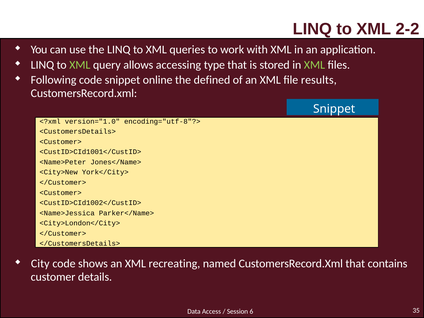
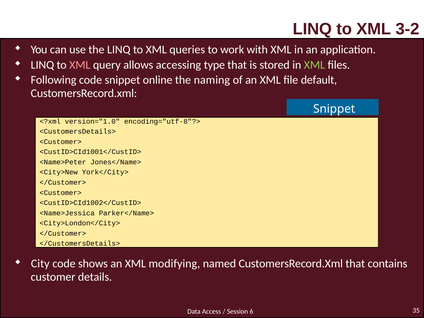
2-2: 2-2 -> 3-2
XML at (80, 65) colour: light green -> pink
defined: defined -> naming
results: results -> default
recreating: recreating -> modifying
